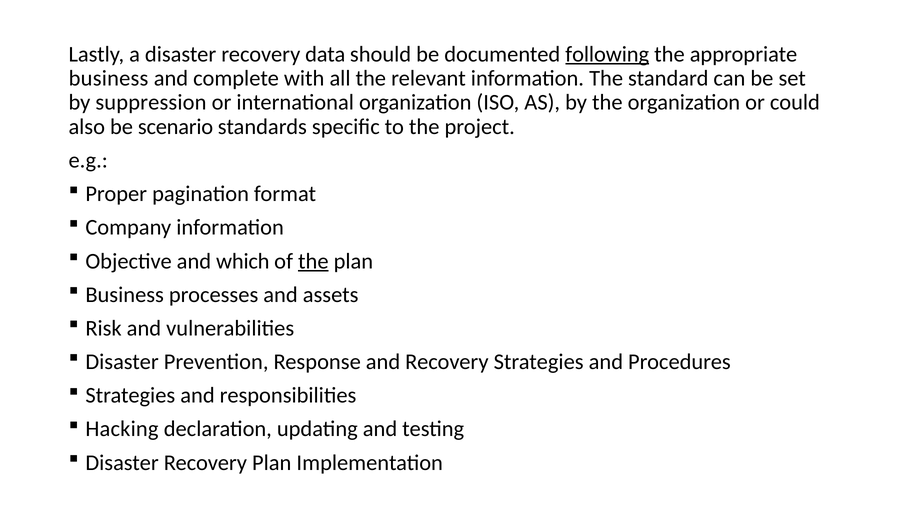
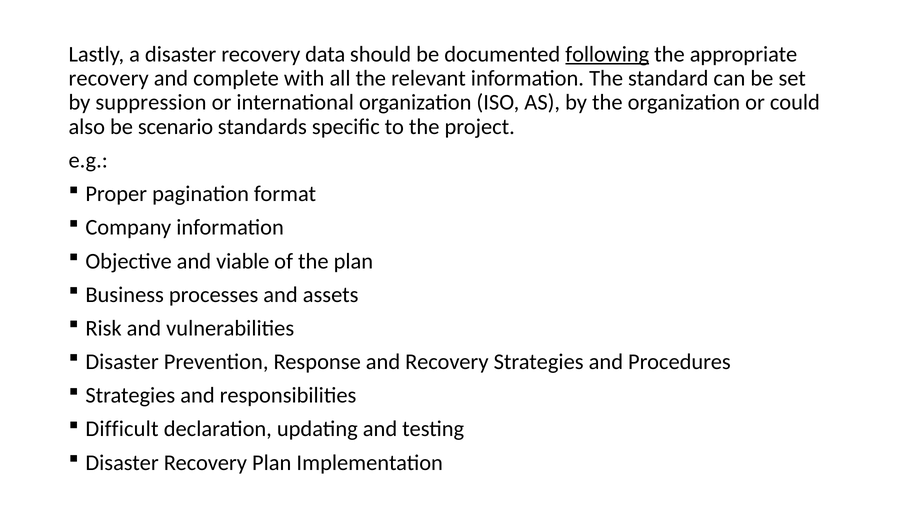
business at (109, 78): business -> recovery
which: which -> viable
the at (313, 261) underline: present -> none
Hacking: Hacking -> Difficult
